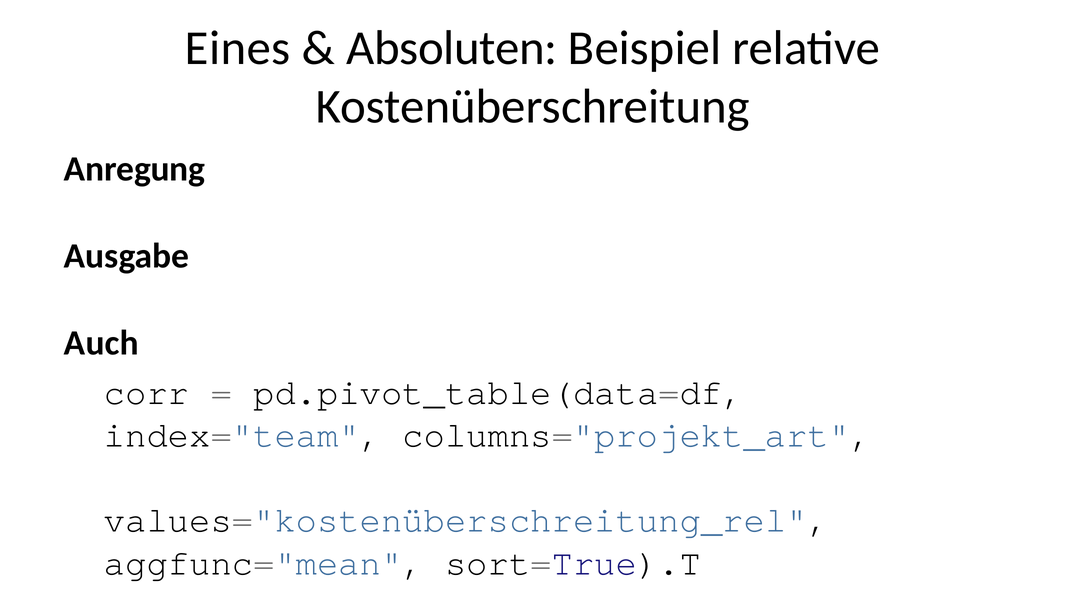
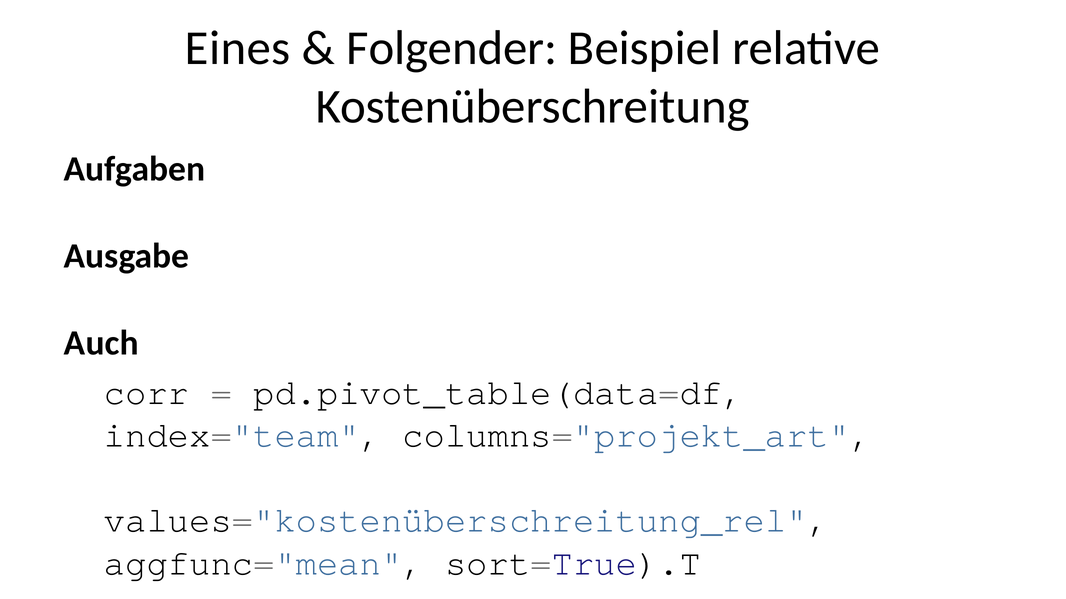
Absoluten: Absoluten -> Folgender
Anregung: Anregung -> Aufgaben
